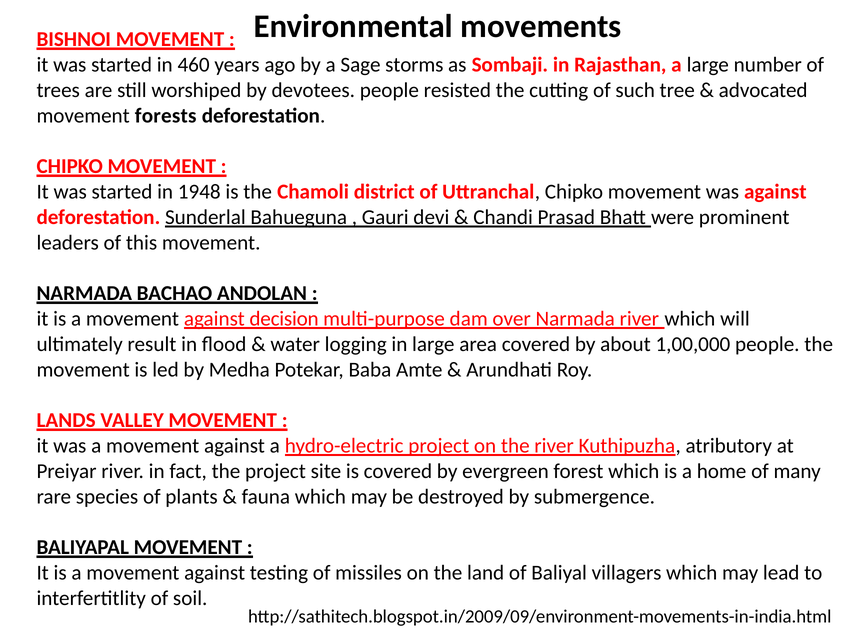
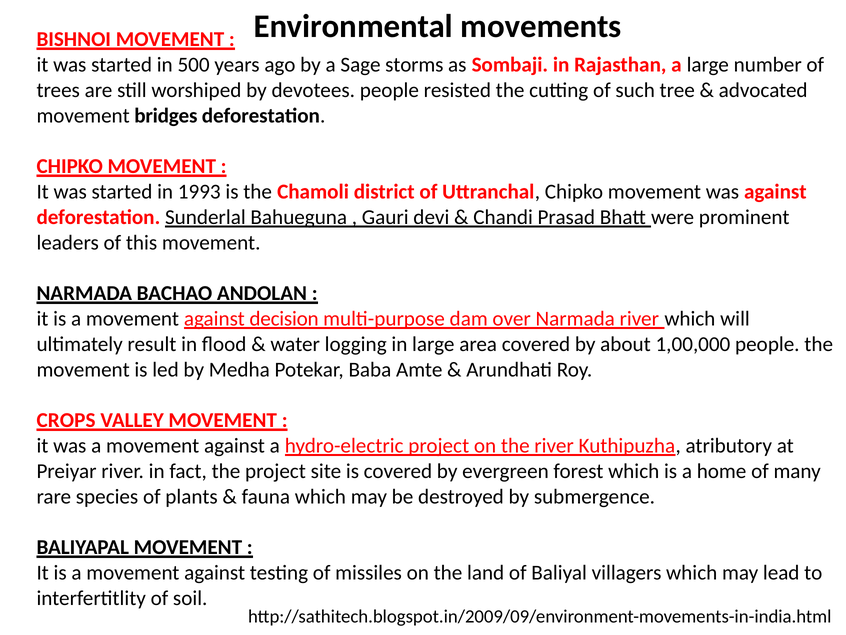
460: 460 -> 500
forests: forests -> bridges
1948: 1948 -> 1993
LANDS: LANDS -> CROPS
